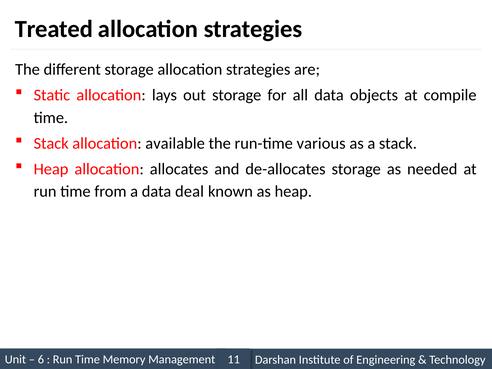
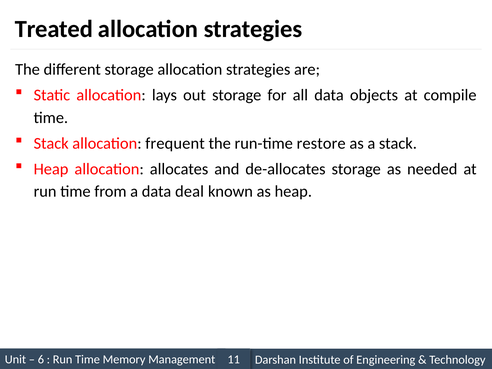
available: available -> frequent
various: various -> restore
